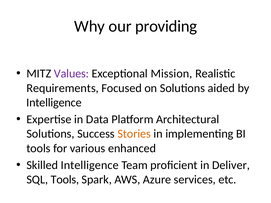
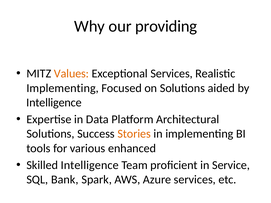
Values colour: purple -> orange
Exceptional Mission: Mission -> Services
Requirements at (63, 88): Requirements -> Implementing
Deliver: Deliver -> Service
SQL Tools: Tools -> Bank
